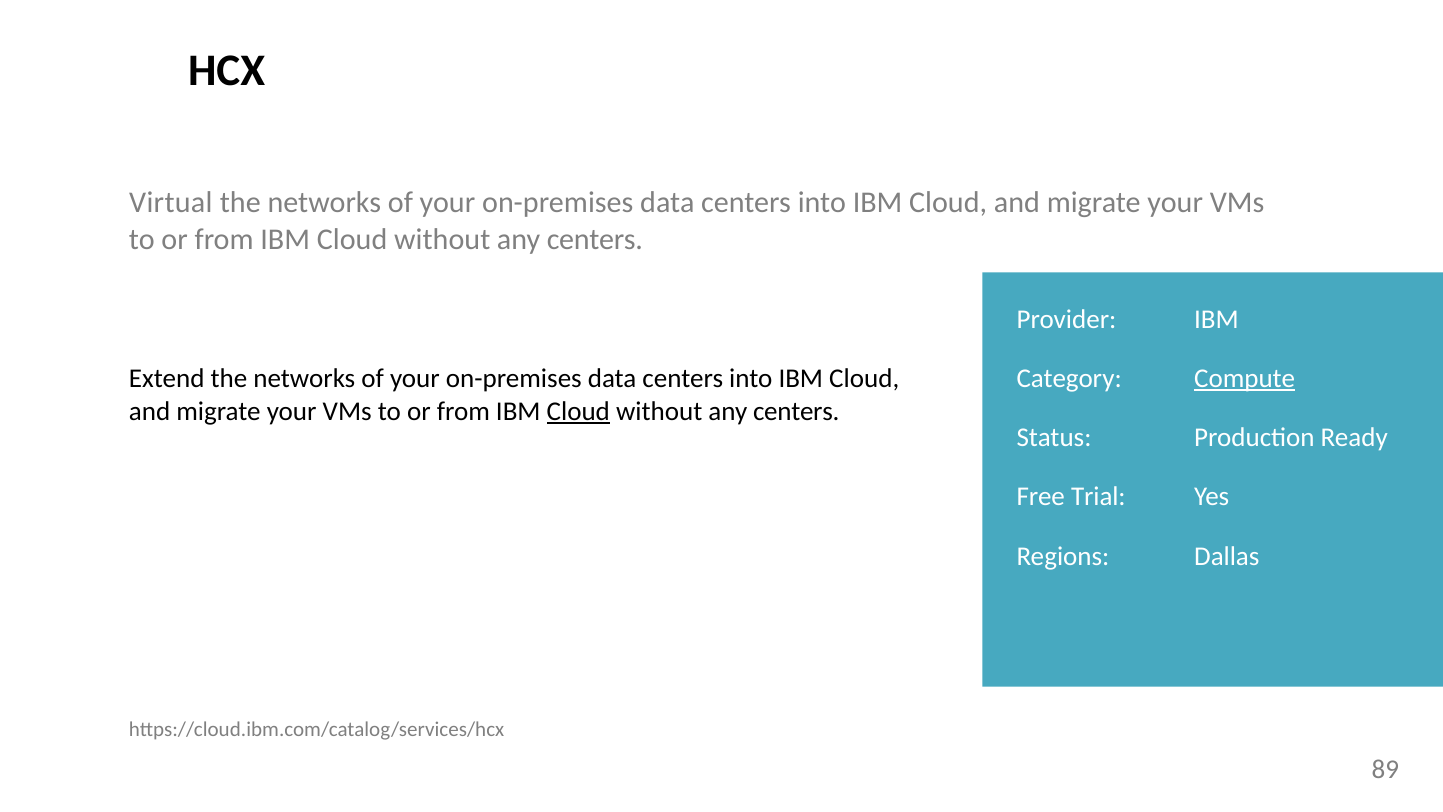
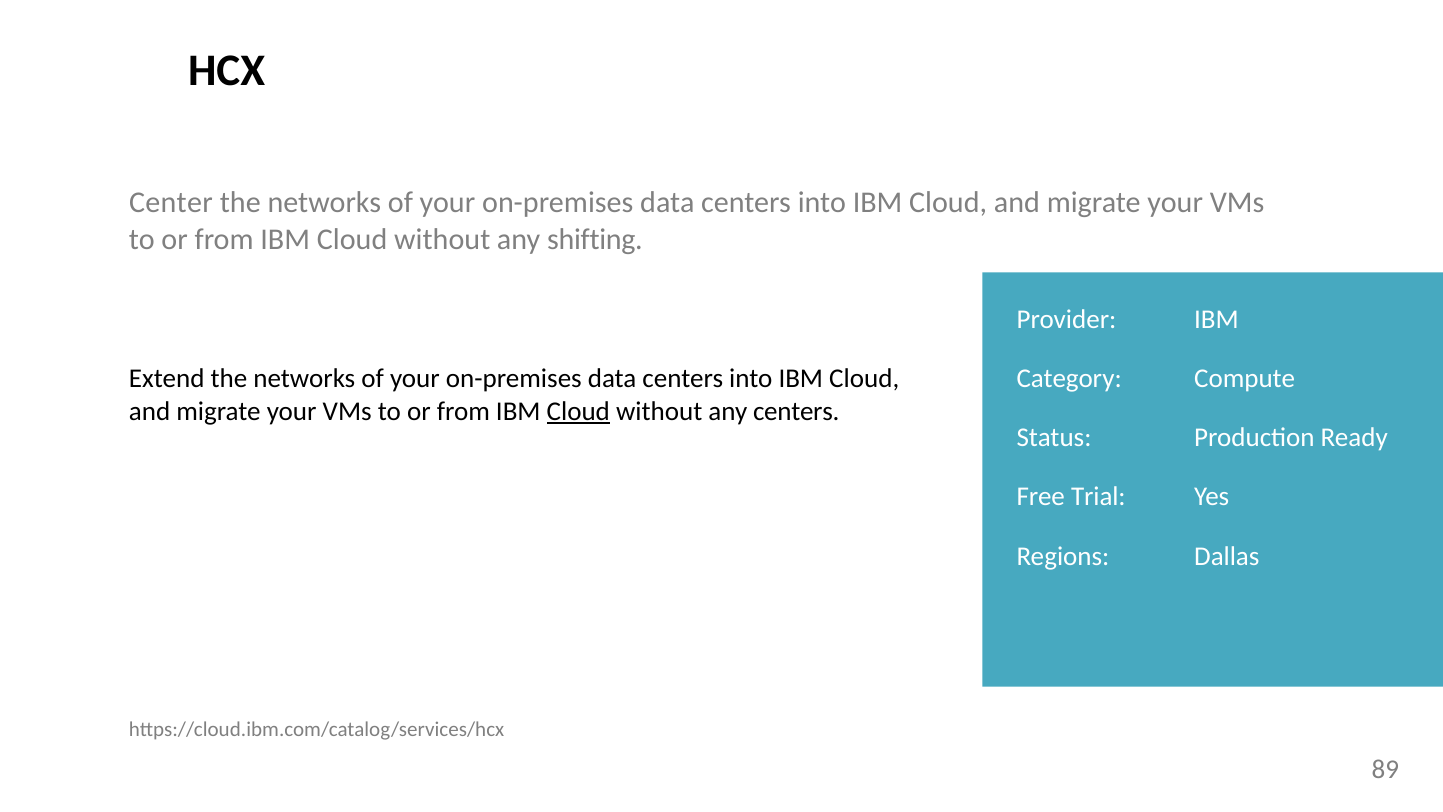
Virtual: Virtual -> Center
centers at (595, 239): centers -> shifting
Compute underline: present -> none
